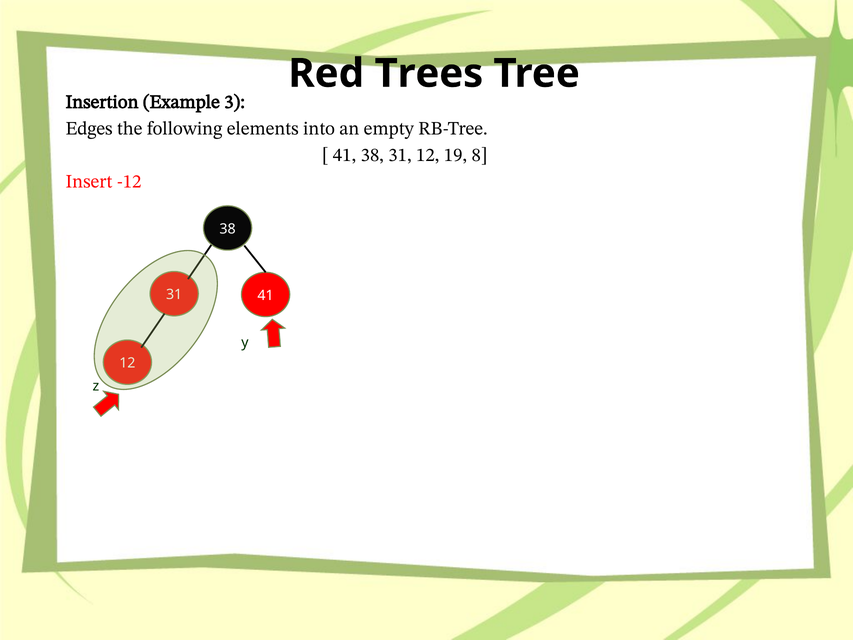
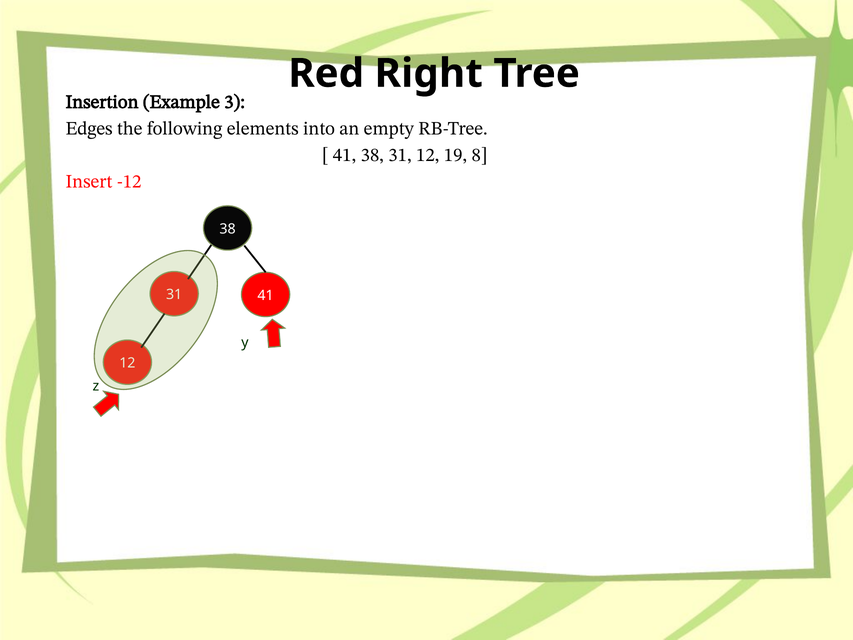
Trees: Trees -> Right
